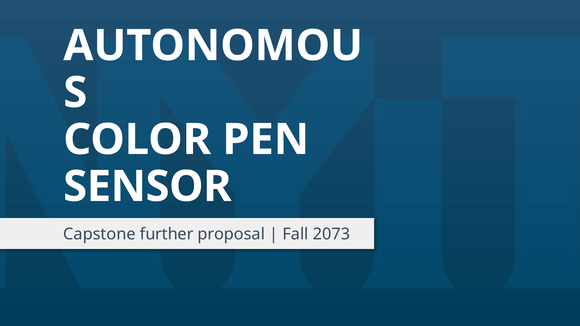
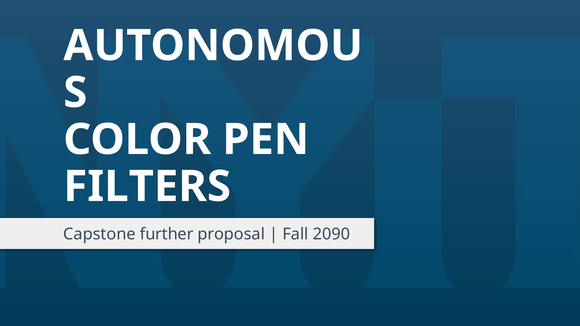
SENSOR: SENSOR -> FILTERS
2073: 2073 -> 2090
